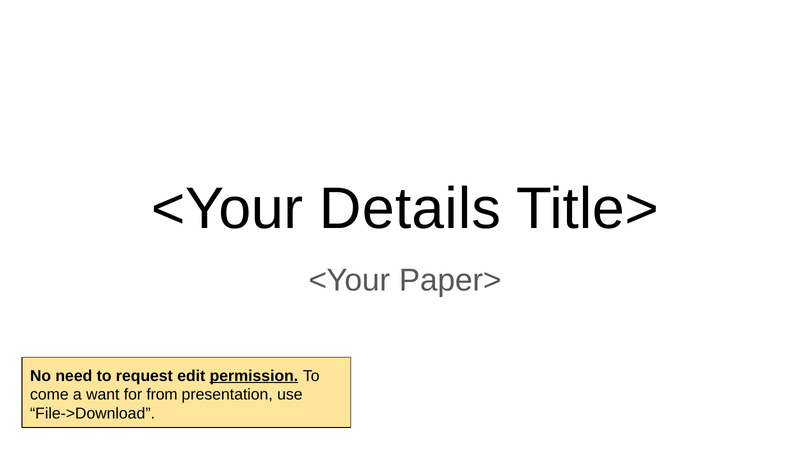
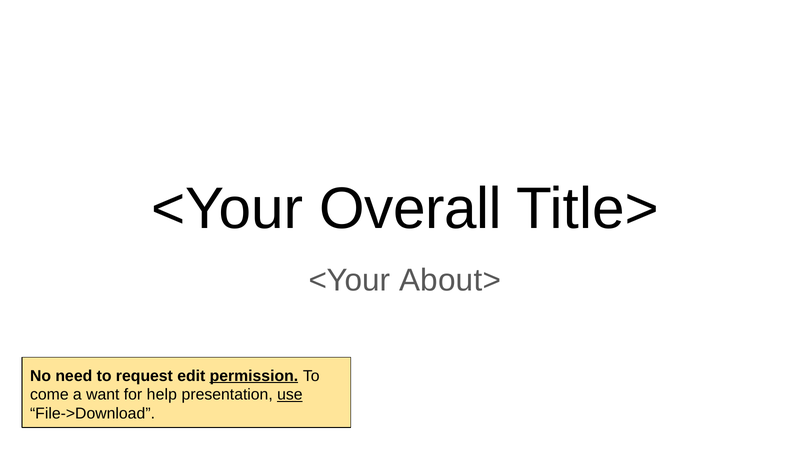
Details: Details -> Overall
Paper>: Paper> -> About>
from: from -> help
use underline: none -> present
